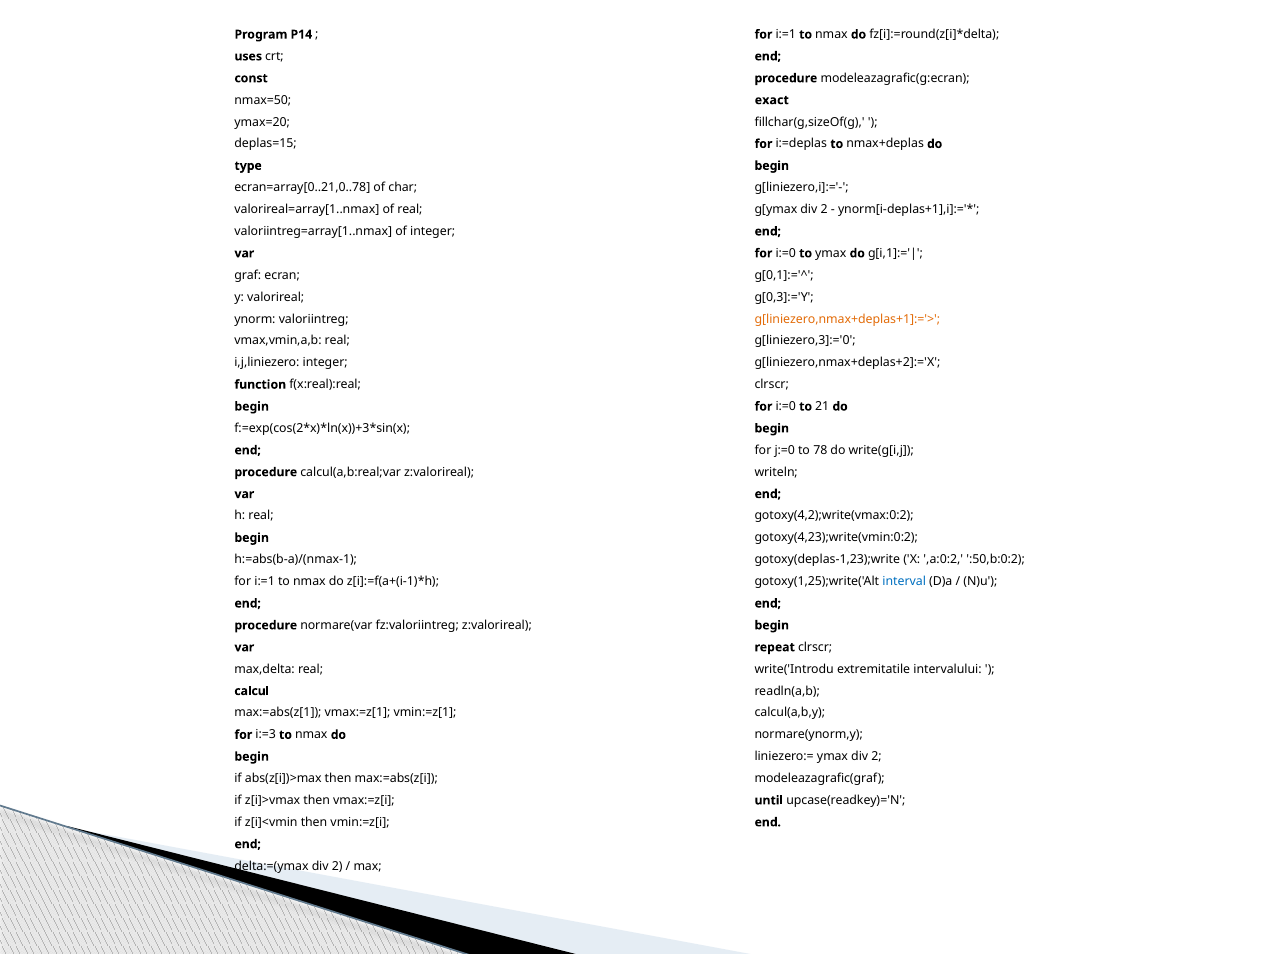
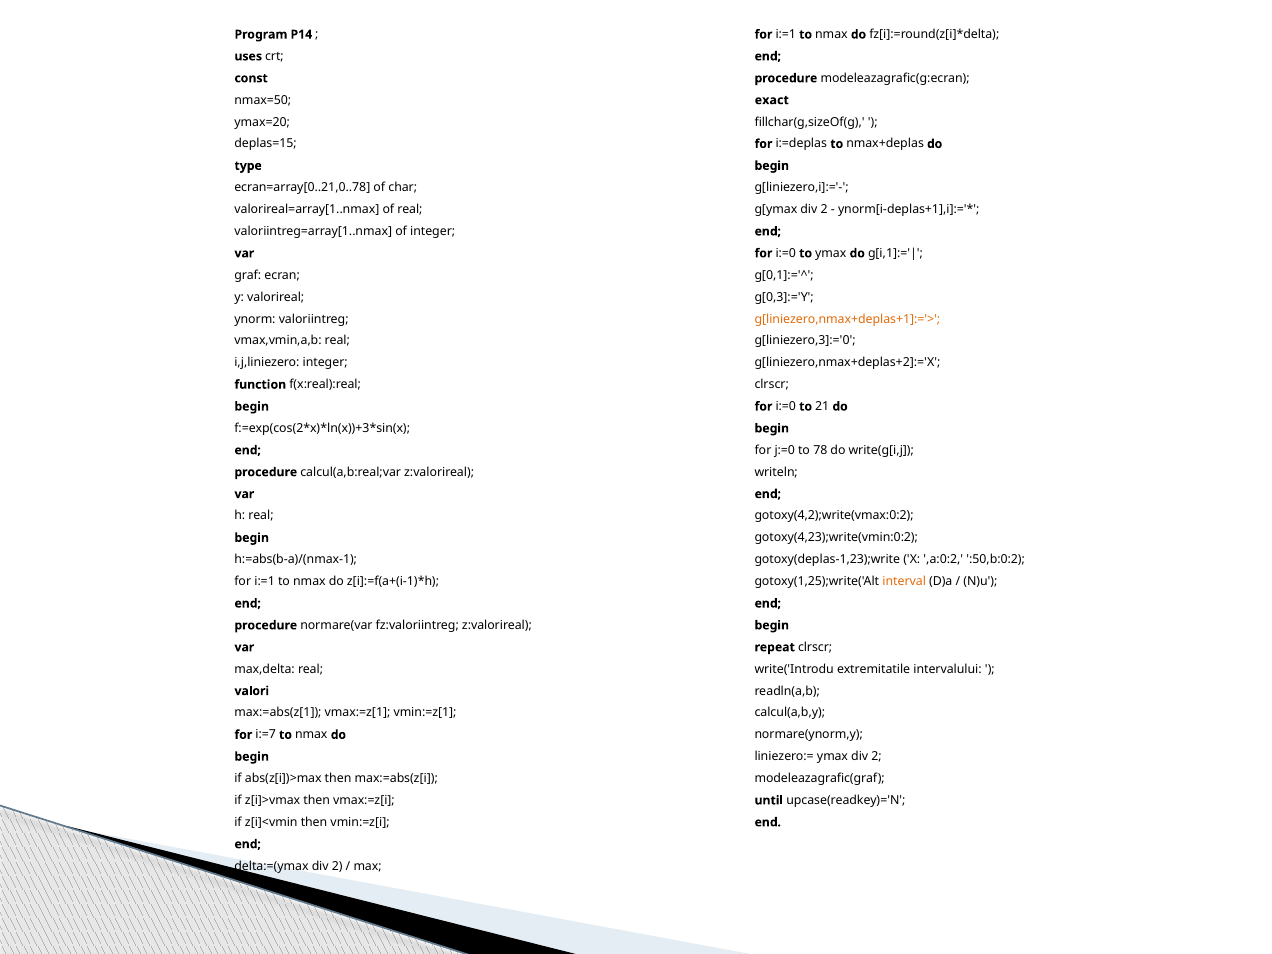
interval colour: blue -> orange
calcul: calcul -> valori
i:=3: i:=3 -> i:=7
